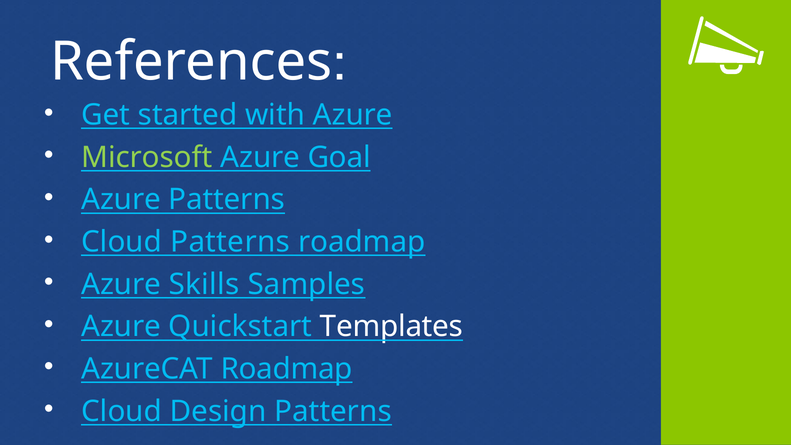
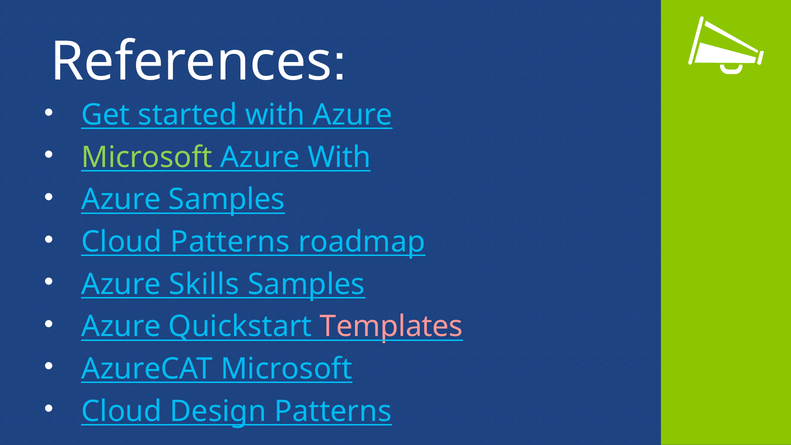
Azure Goal: Goal -> With
Azure Patterns: Patterns -> Samples
Templates colour: white -> pink
AzureCAT Roadmap: Roadmap -> Microsoft
